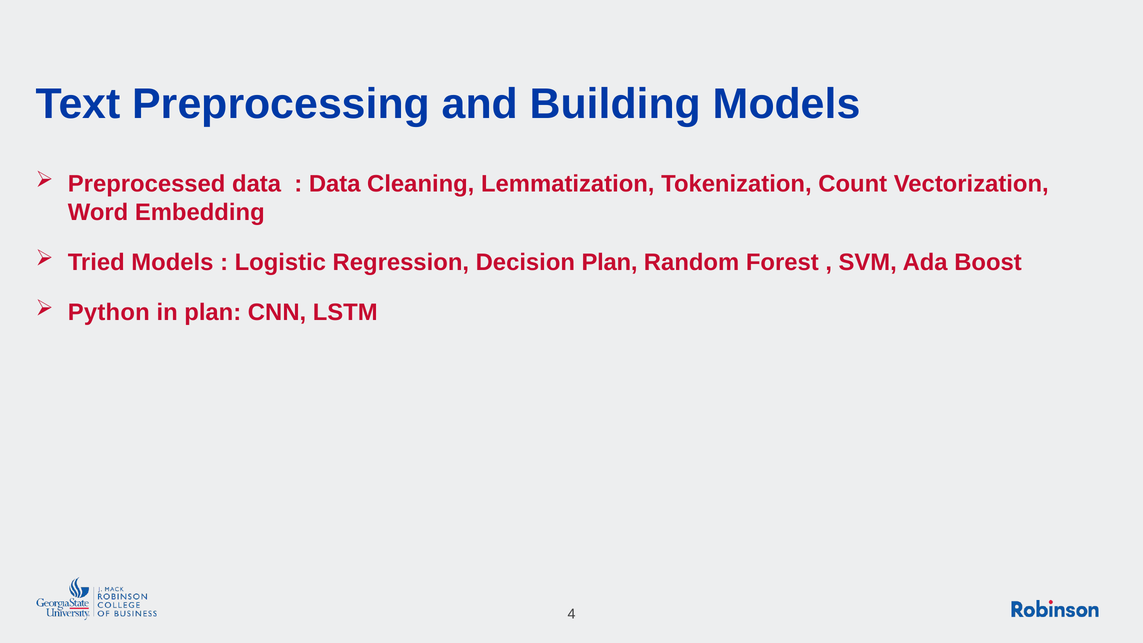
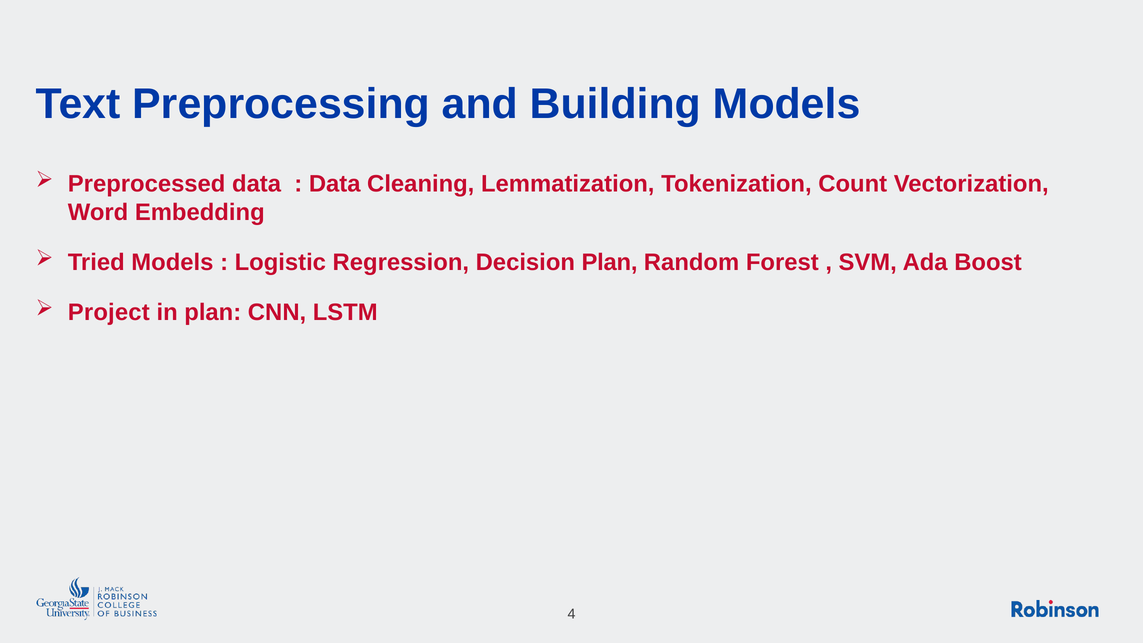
Python: Python -> Project
